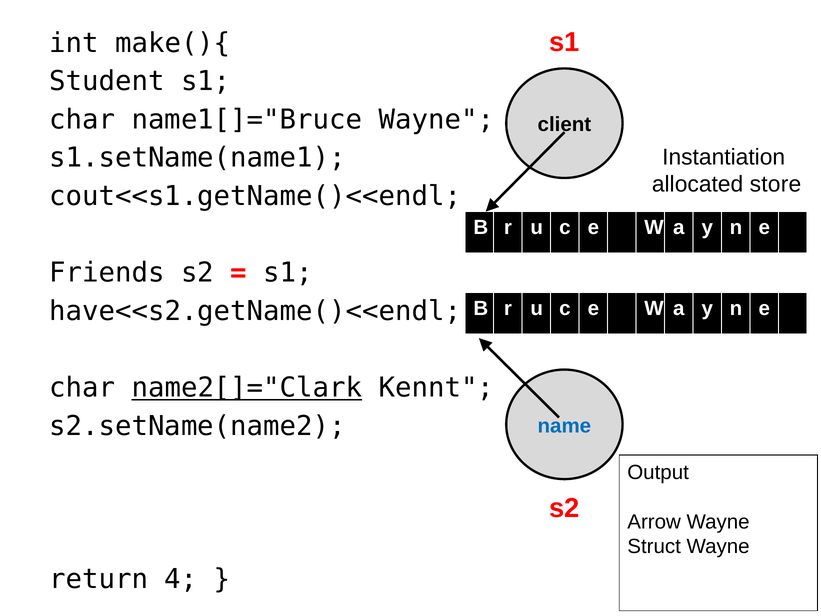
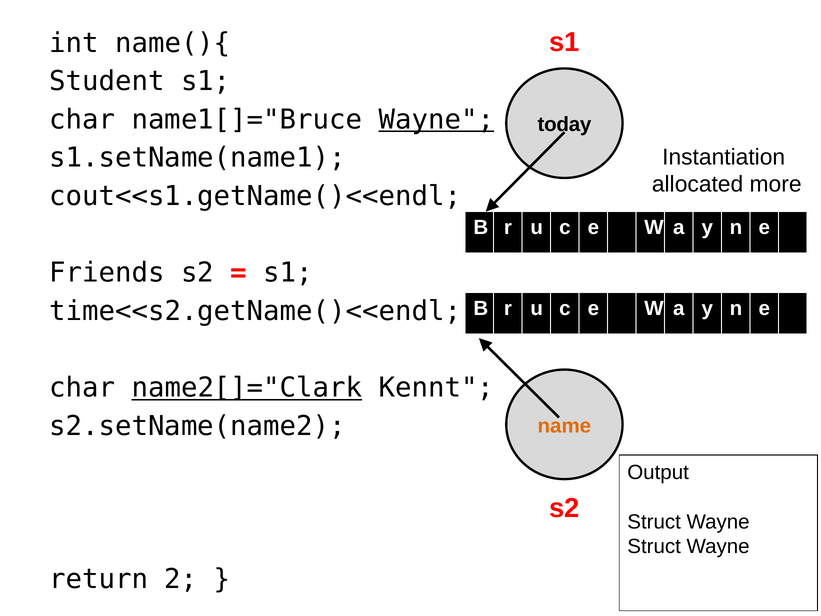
make(){: make(){ -> name(){
Wayne at (436, 120) underline: none -> present
client: client -> today
store: store -> more
have<<s2.getName()<<endl: have<<s2.getName()<<endl -> time<<s2.getName()<<endl
name colour: blue -> orange
Arrow at (654, 522): Arrow -> Struct
4: 4 -> 2
